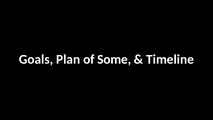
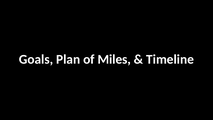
Some: Some -> Miles
